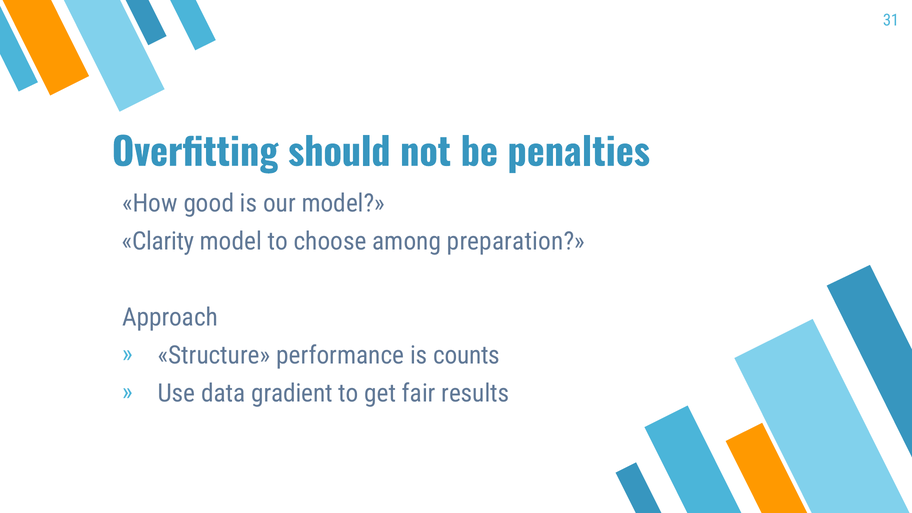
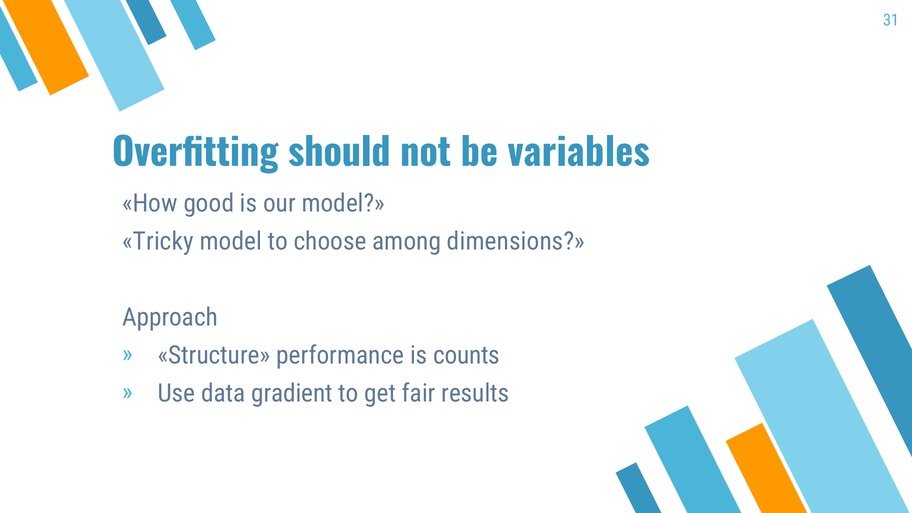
penalties: penalties -> variables
Clarity: Clarity -> Tricky
preparation: preparation -> dimensions
